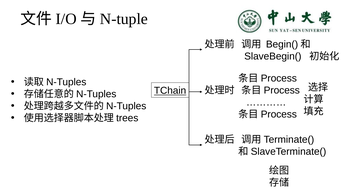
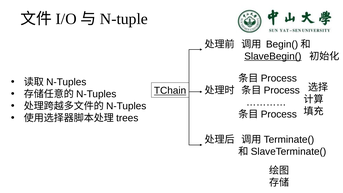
SlaveBegin( underline: none -> present
